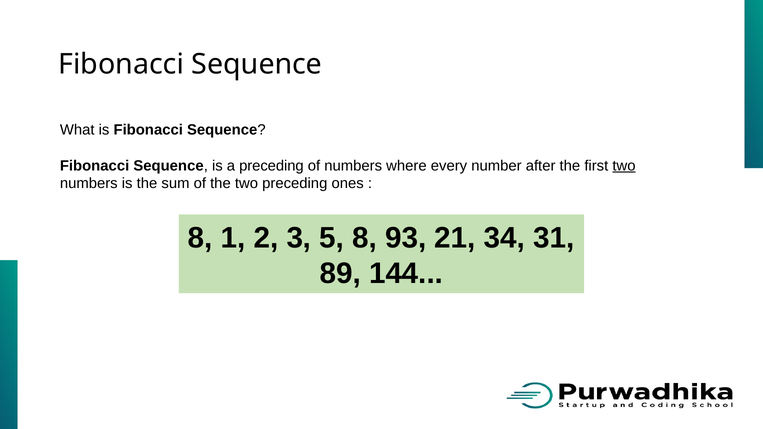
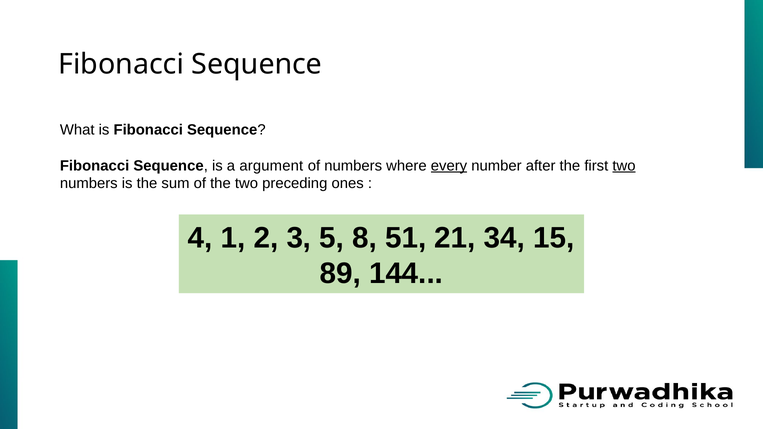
a preceding: preceding -> argument
every underline: none -> present
8 at (200, 238): 8 -> 4
93: 93 -> 51
31: 31 -> 15
